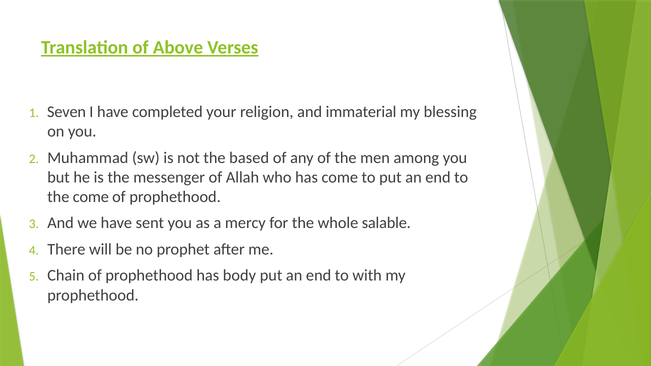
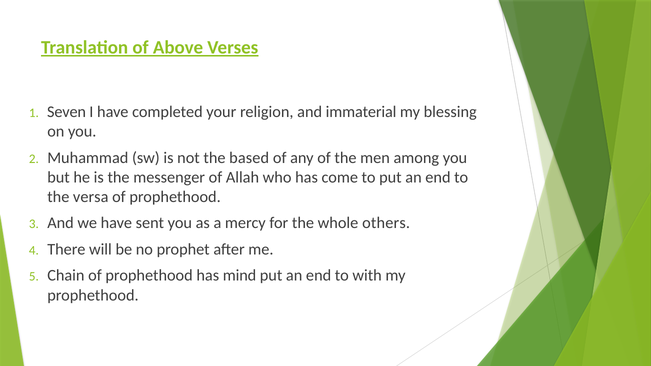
the come: come -> versa
salable: salable -> others
body: body -> mind
